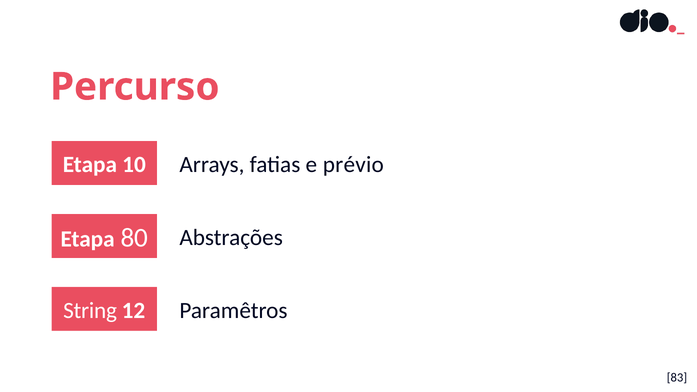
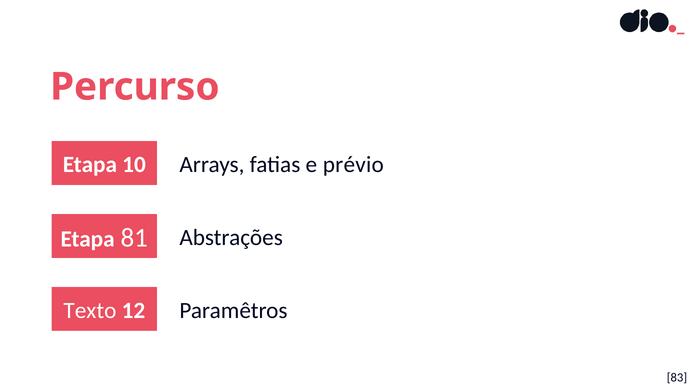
80: 80 -> 81
String: String -> Texto
